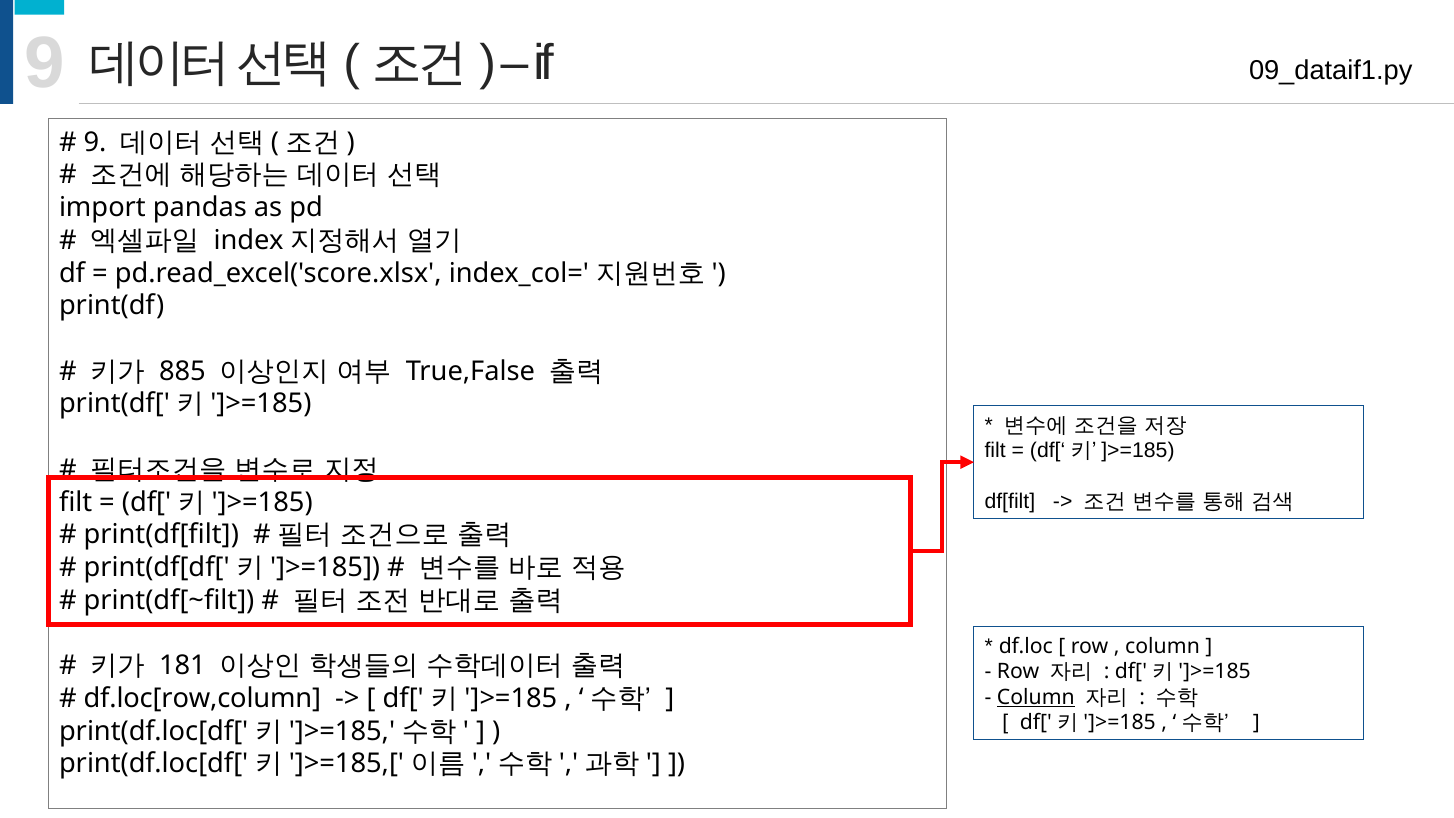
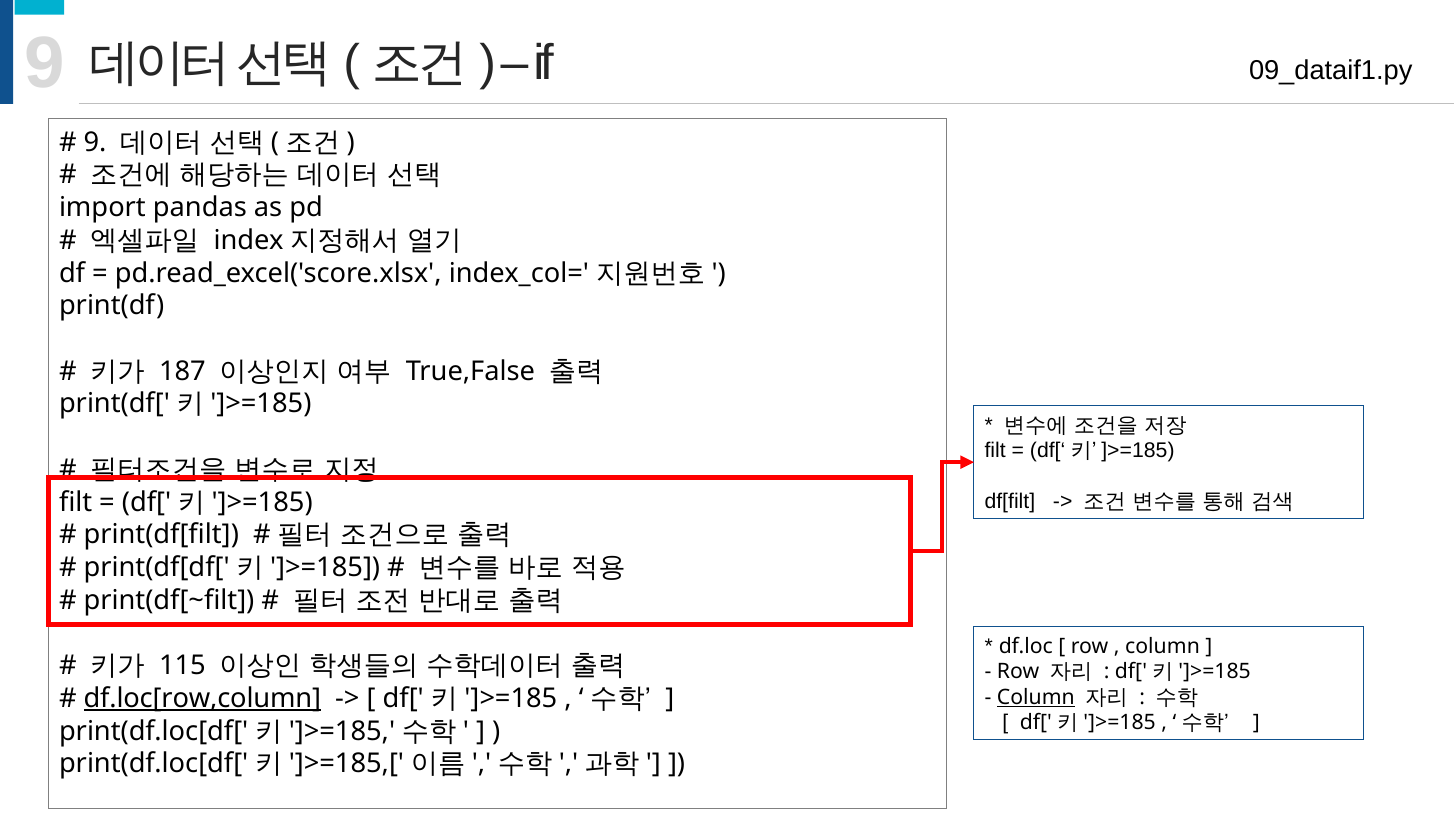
885: 885 -> 187
181: 181 -> 115
df.loc[row,column underline: none -> present
